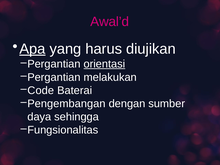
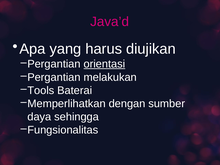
Awal’d: Awal’d -> Java’d
Apa underline: present -> none
Code: Code -> Tools
Pengembangan: Pengembangan -> Memperlihatkan
